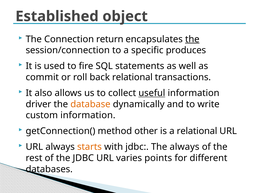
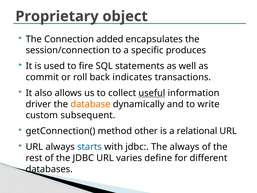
Established: Established -> Proprietary
return: return -> added
the at (192, 39) underline: present -> none
back relational: relational -> indicates
custom information: information -> subsequent
starts colour: orange -> blue
points: points -> define
